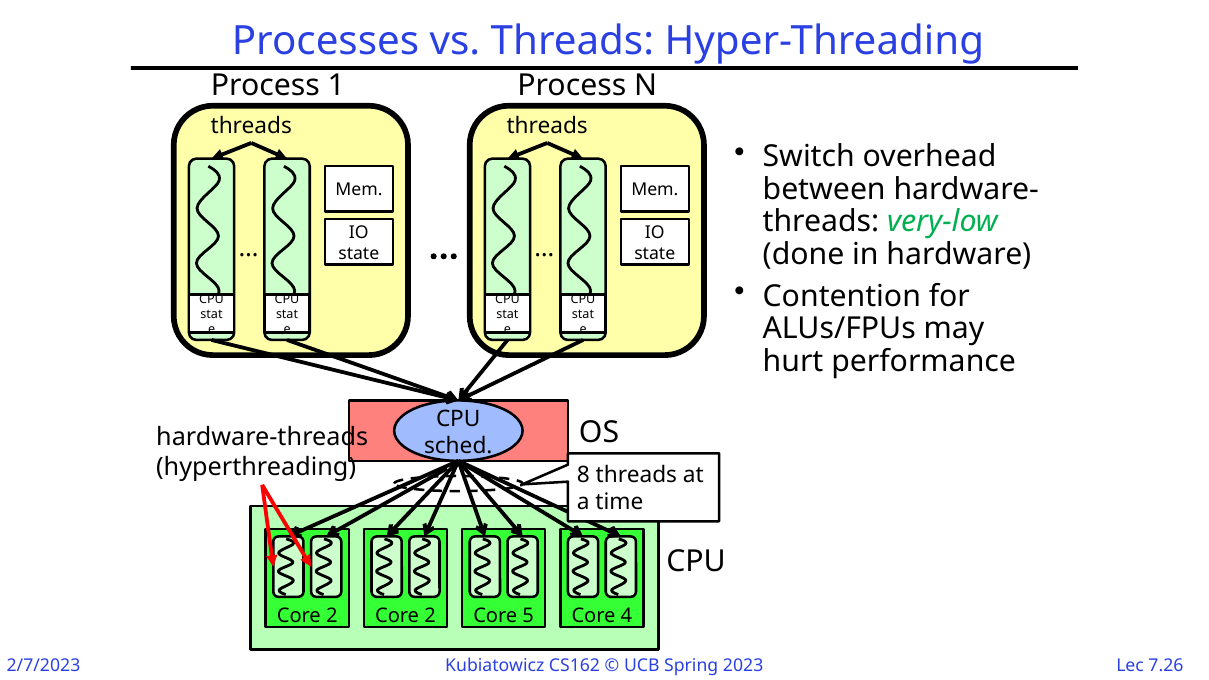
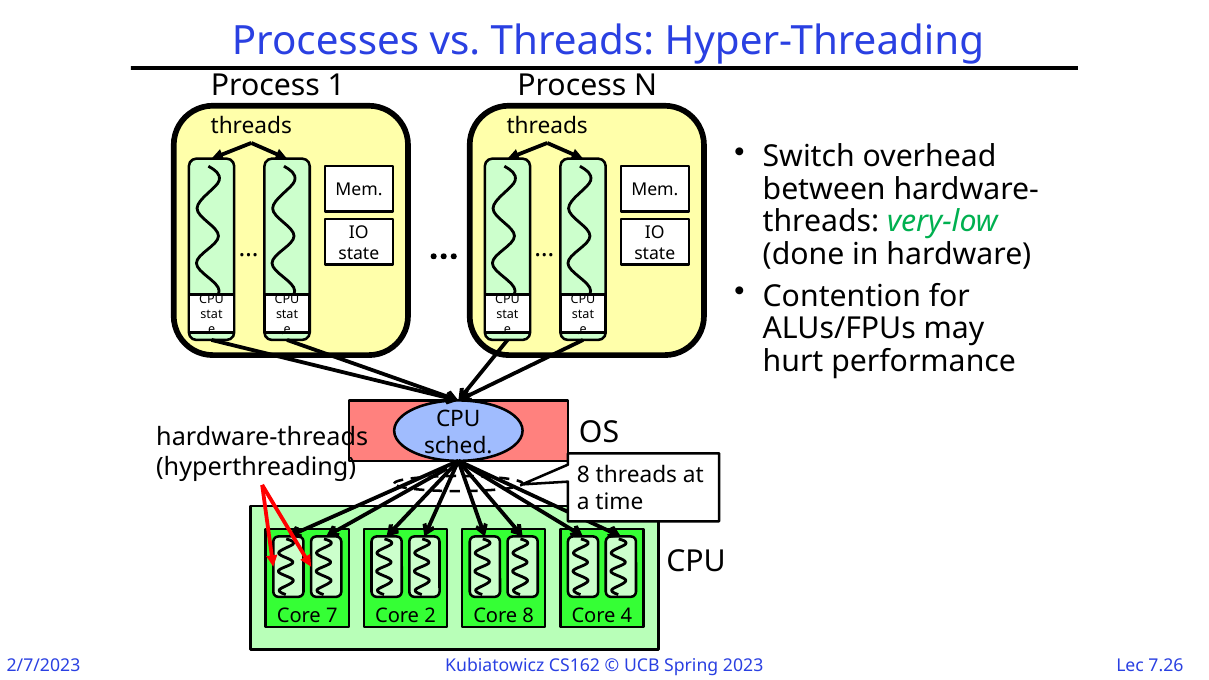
2 at (332, 616): 2 -> 7
Core 5: 5 -> 8
